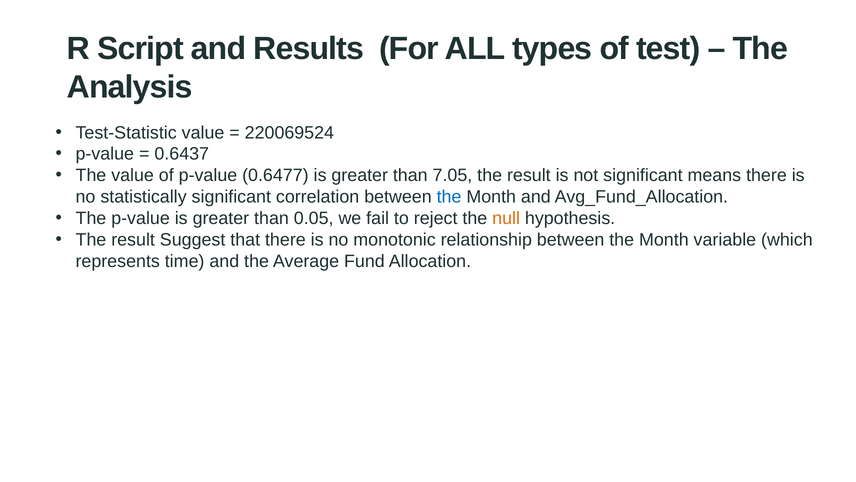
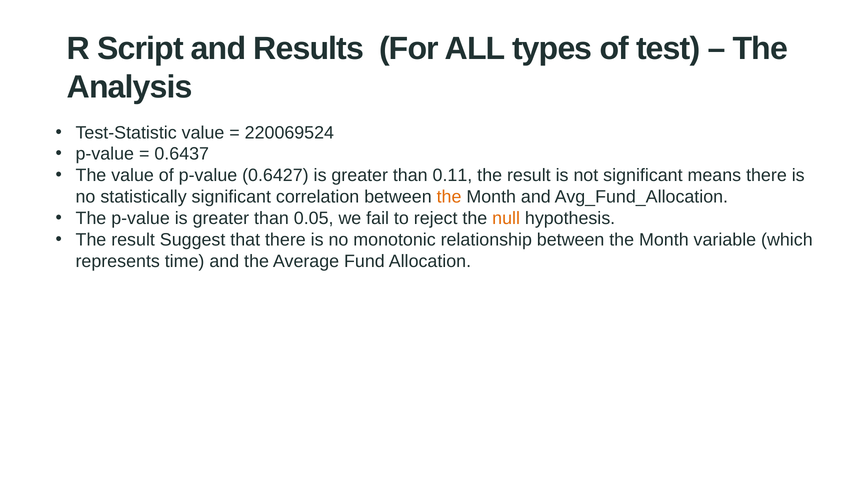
0.6477: 0.6477 -> 0.6427
7.05: 7.05 -> 0.11
the at (449, 197) colour: blue -> orange
